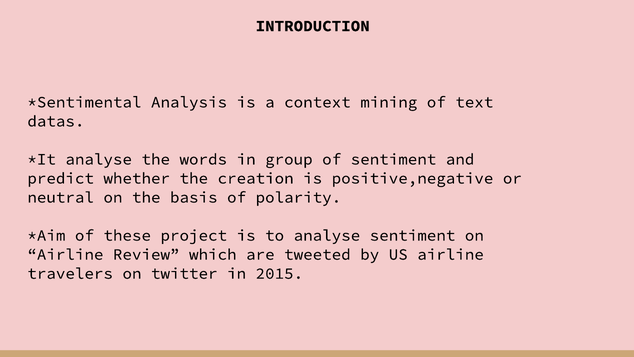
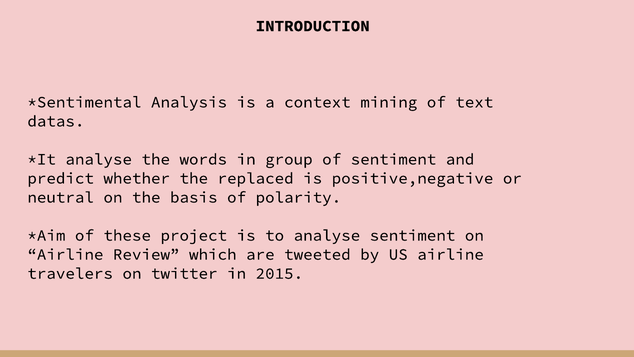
creation: creation -> replaced
